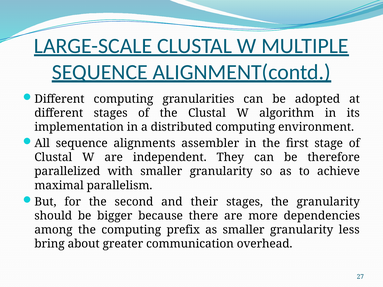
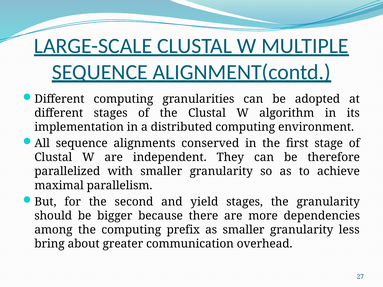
assembler: assembler -> conserved
their: their -> yield
